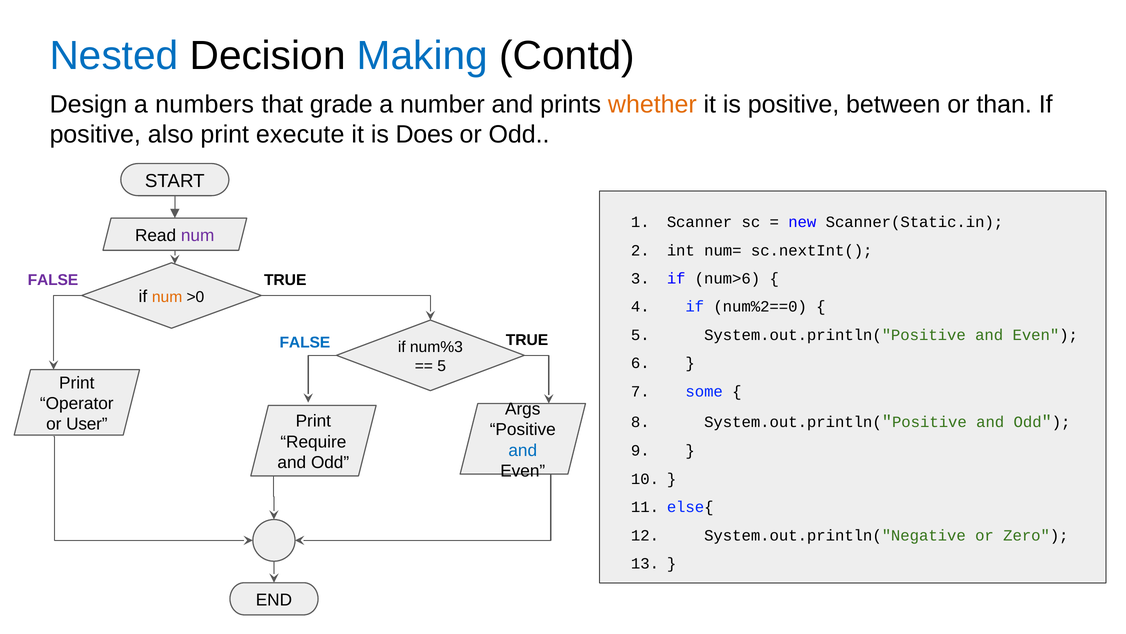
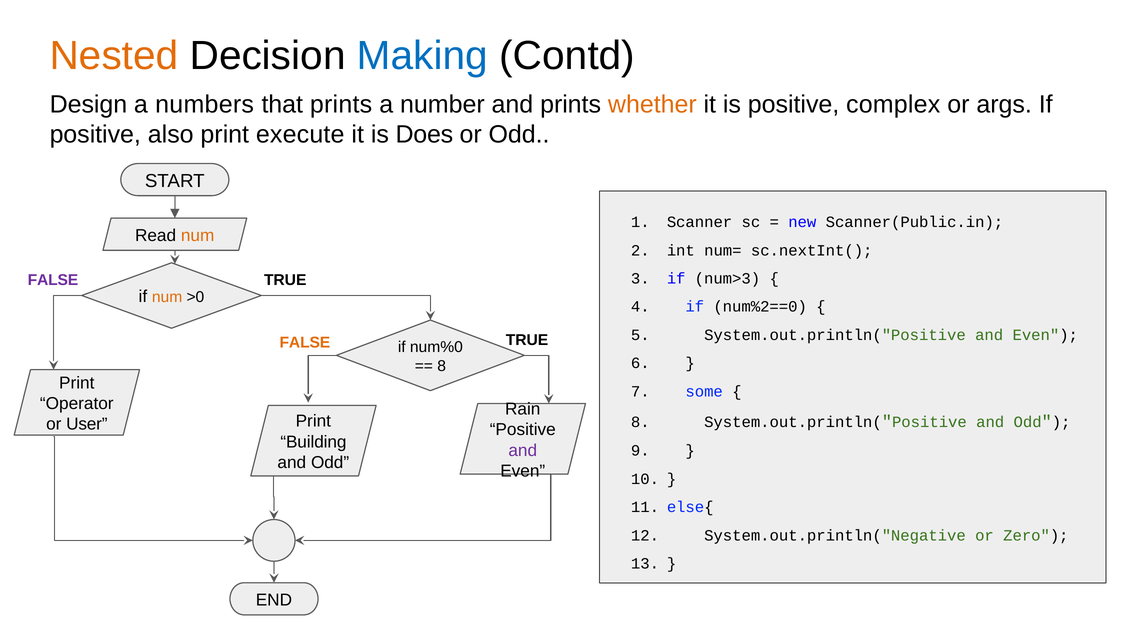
Nested colour: blue -> orange
that grade: grade -> prints
between: between -> complex
than: than -> args
Scanner(Static.in: Scanner(Static.in -> Scanner(Public.in
num at (198, 235) colour: purple -> orange
num>6: num>6 -> num>3
FALSE at (305, 342) colour: blue -> orange
num%3: num%3 -> num%0
5 at (442, 365): 5 -> 8
Args: Args -> Rain
Require: Require -> Building
and at (523, 450) colour: blue -> purple
